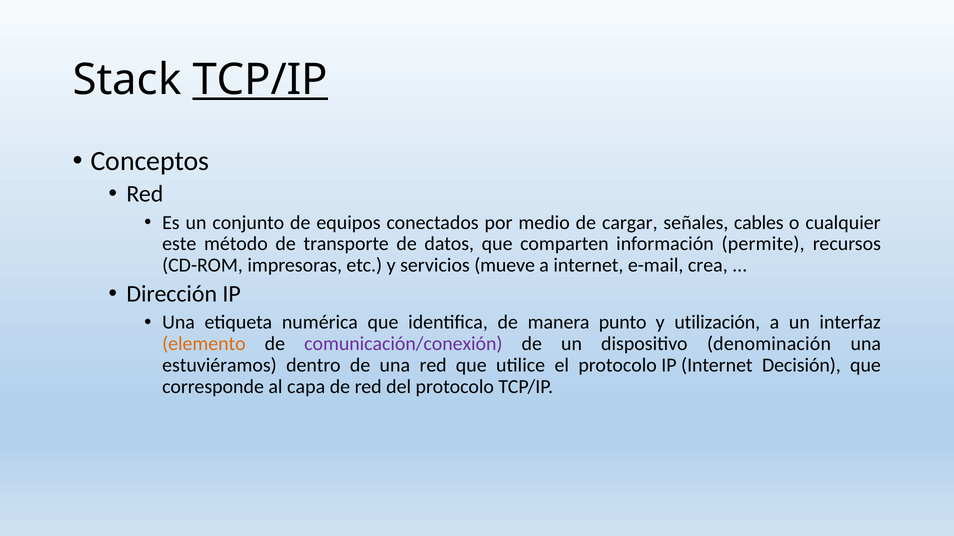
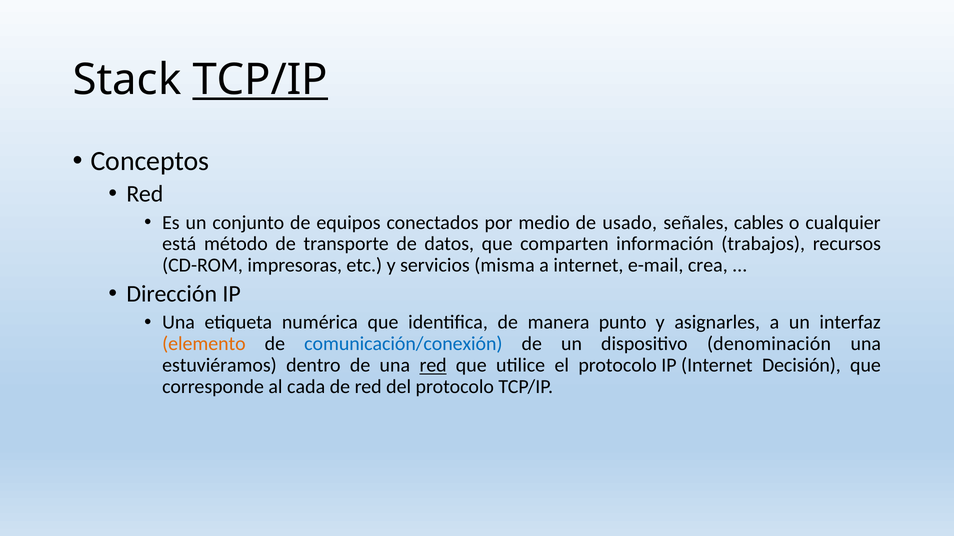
cargar: cargar -> usado
este: este -> está
permite: permite -> trabajos
mueve: mueve -> misma
utilización: utilización -> asignarles
comunicación/conexión colour: purple -> blue
red at (433, 366) underline: none -> present
capa: capa -> cada
